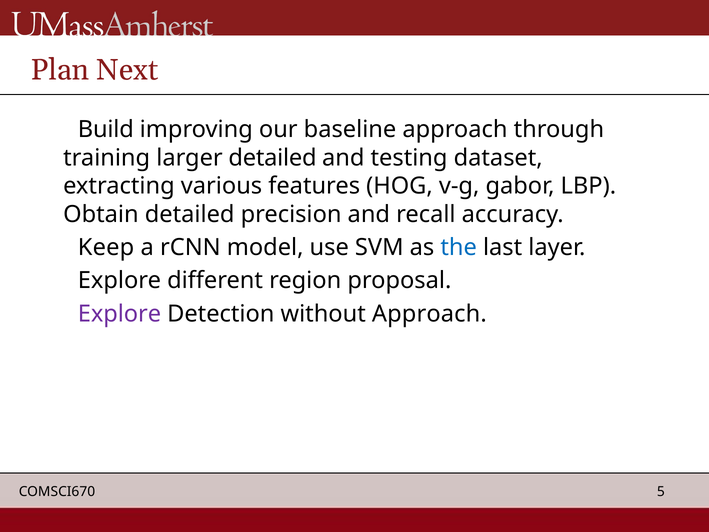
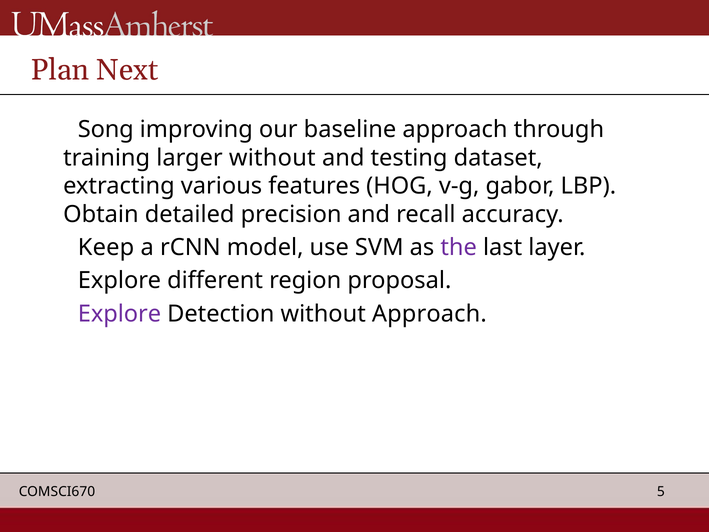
Build: Build -> Song
larger detailed: detailed -> without
the colour: blue -> purple
